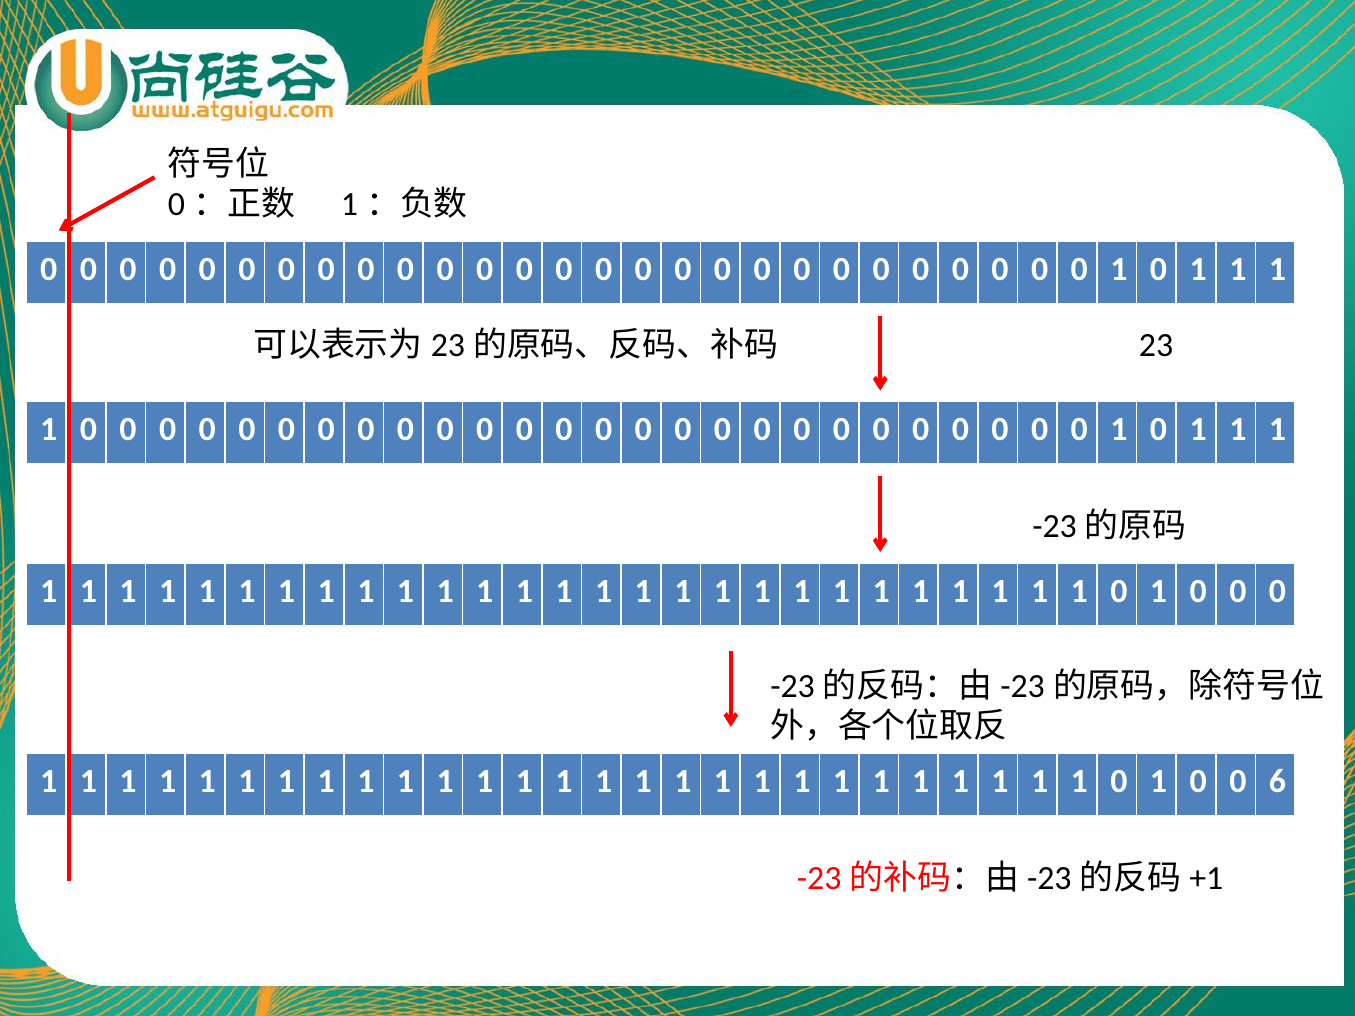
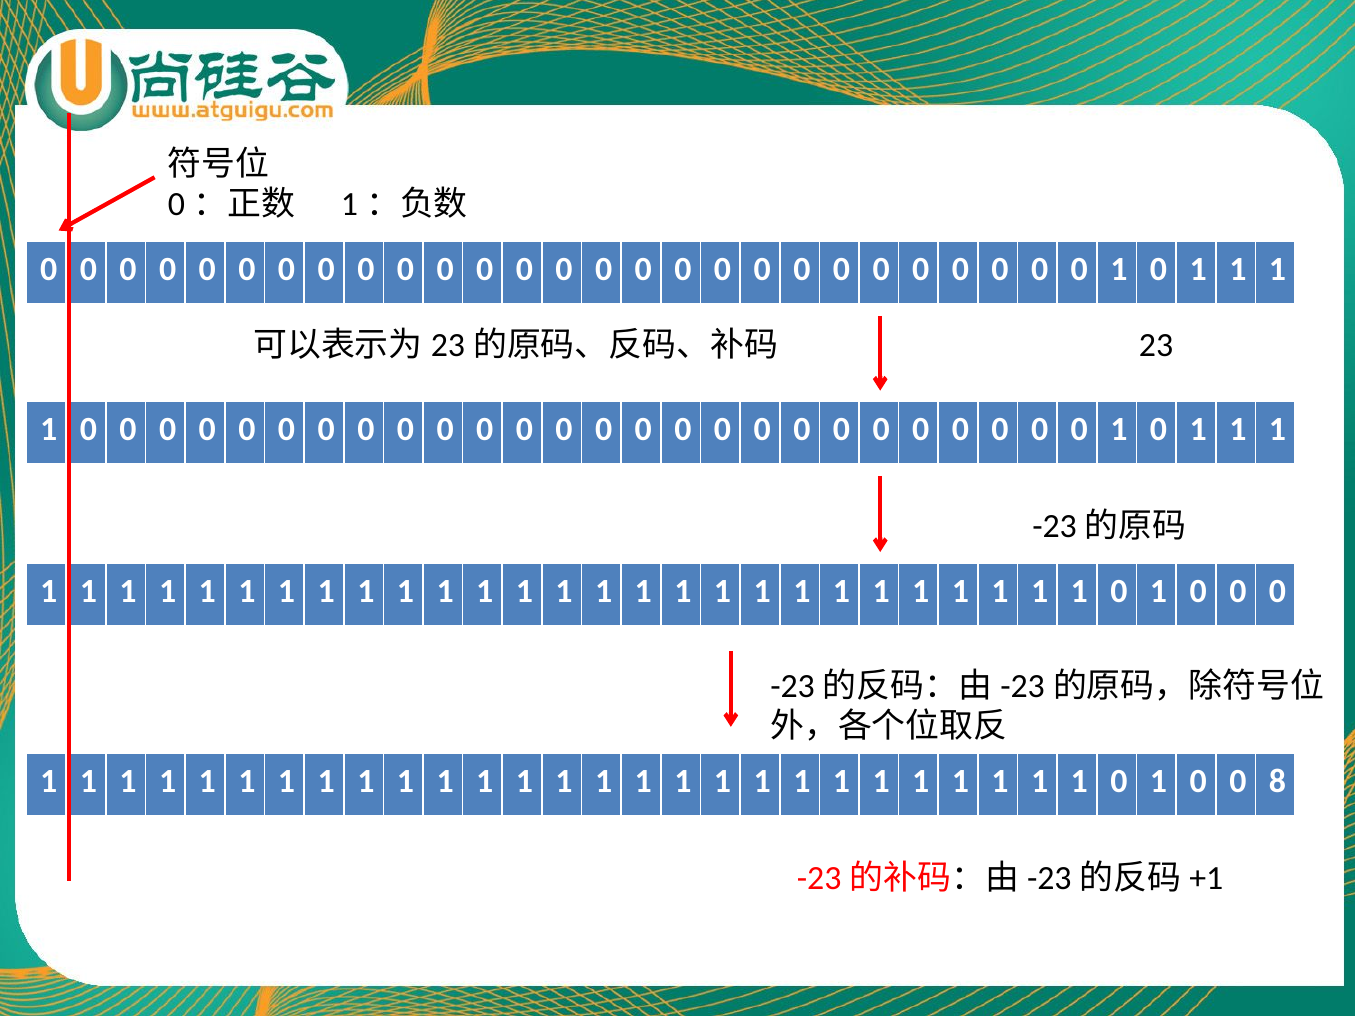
6: 6 -> 8
